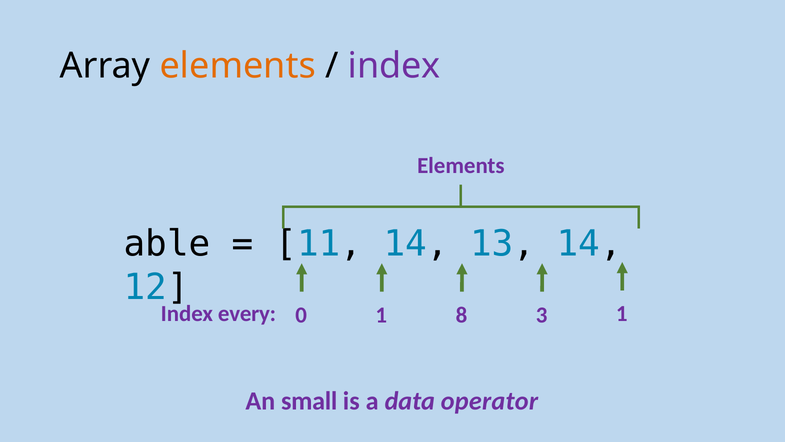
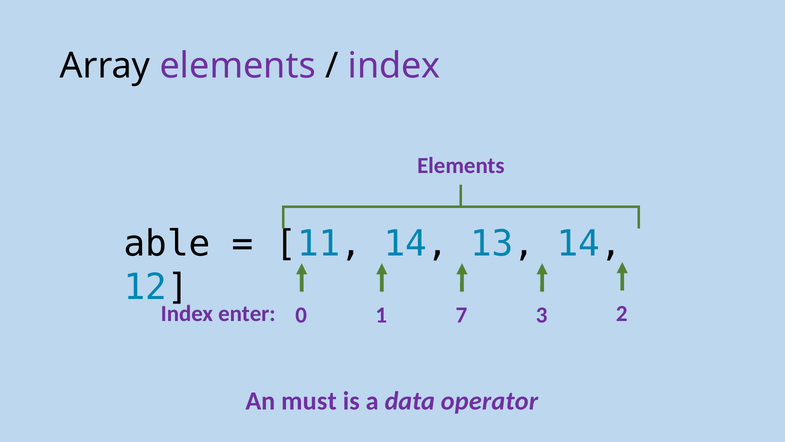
elements at (238, 66) colour: orange -> purple
every: every -> enter
8: 8 -> 7
3 1: 1 -> 2
small: small -> must
